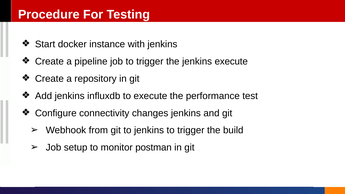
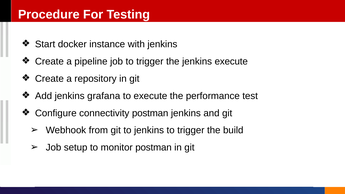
influxdb: influxdb -> grafana
connectivity changes: changes -> postman
